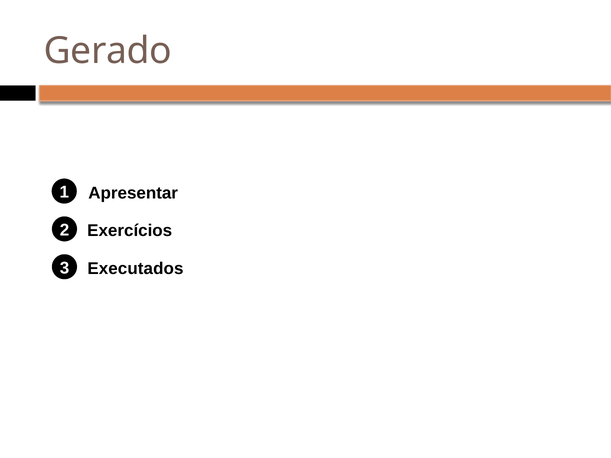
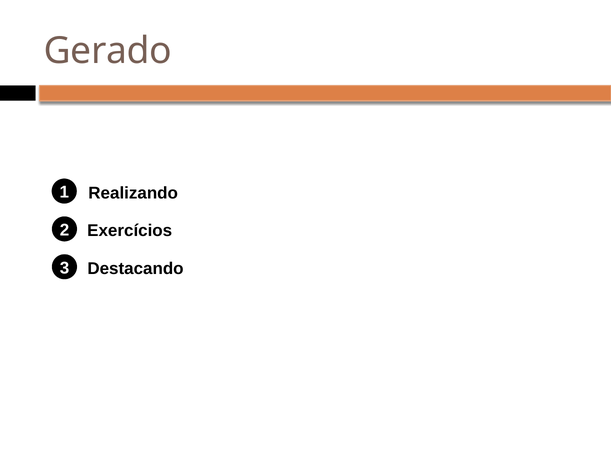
Apresentar: Apresentar -> Realizando
Executados: Executados -> Destacando
